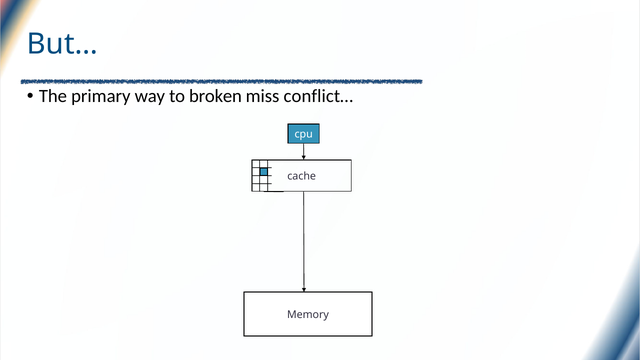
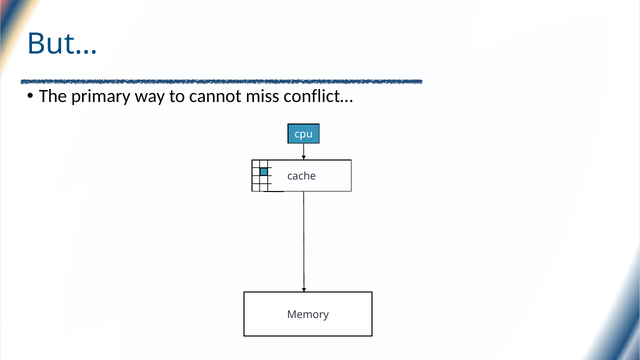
broken: broken -> cannot
